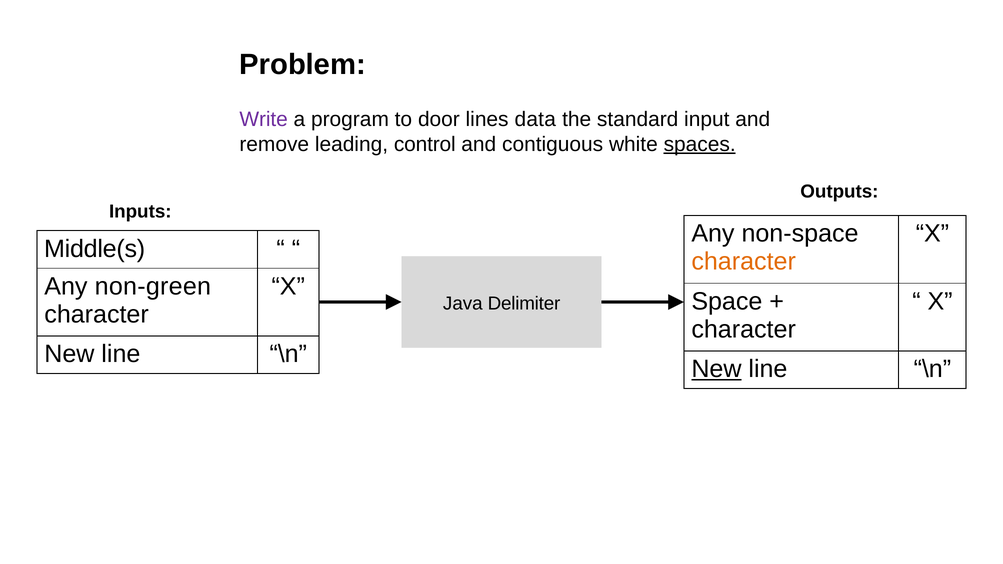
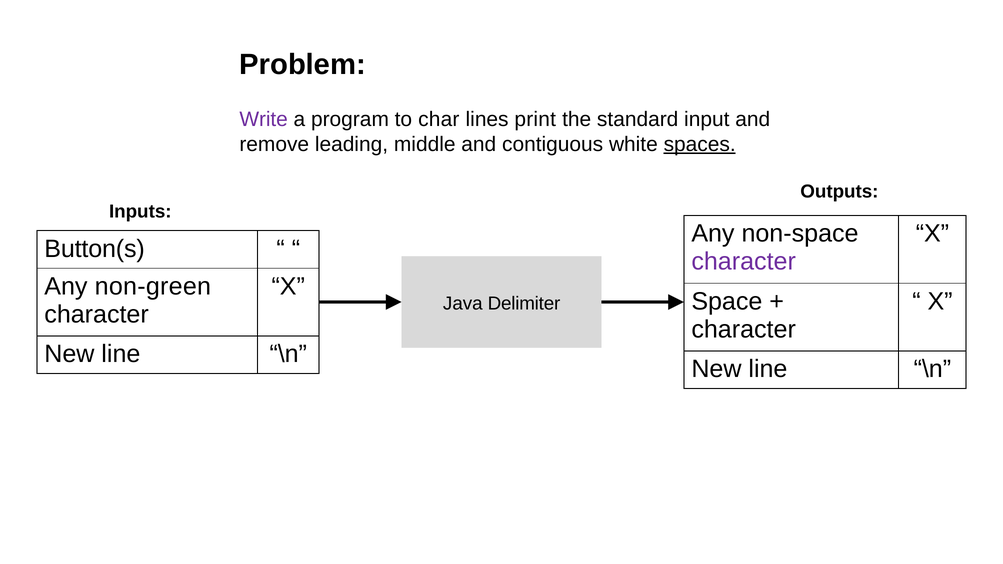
door: door -> char
data: data -> print
control: control -> middle
Middle(s: Middle(s -> Button(s
character at (744, 262) colour: orange -> purple
New at (716, 369) underline: present -> none
